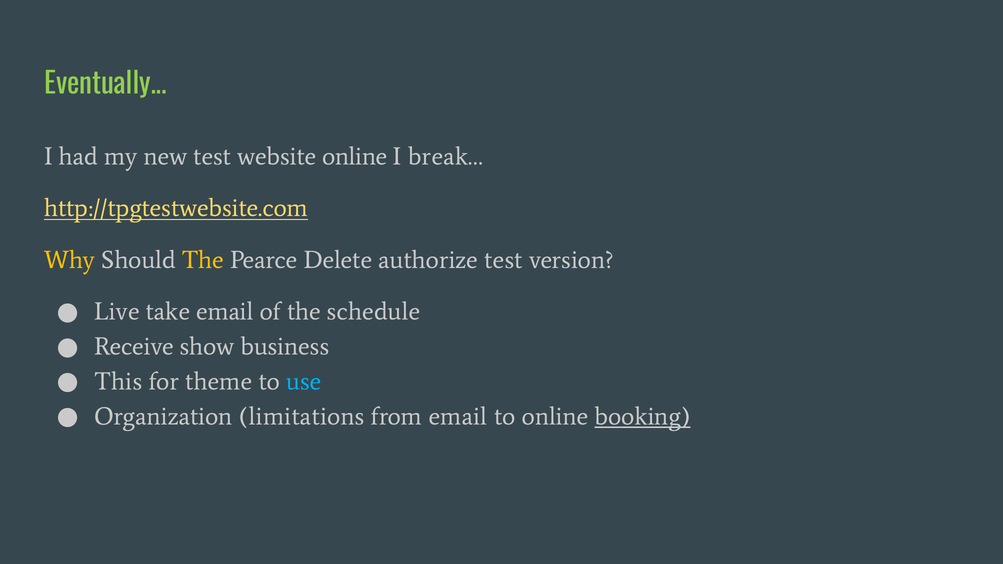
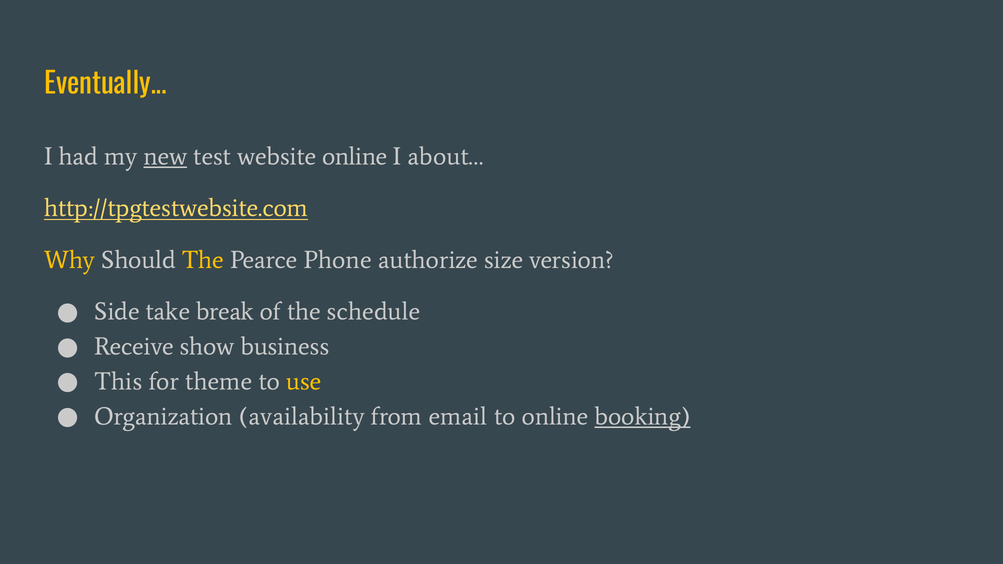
Eventually colour: light green -> yellow
new underline: none -> present
break…: break… -> about…
Delete: Delete -> Phone
authorize test: test -> size
Live: Live -> Side
take email: email -> break
use colour: light blue -> yellow
limitations: limitations -> availability
